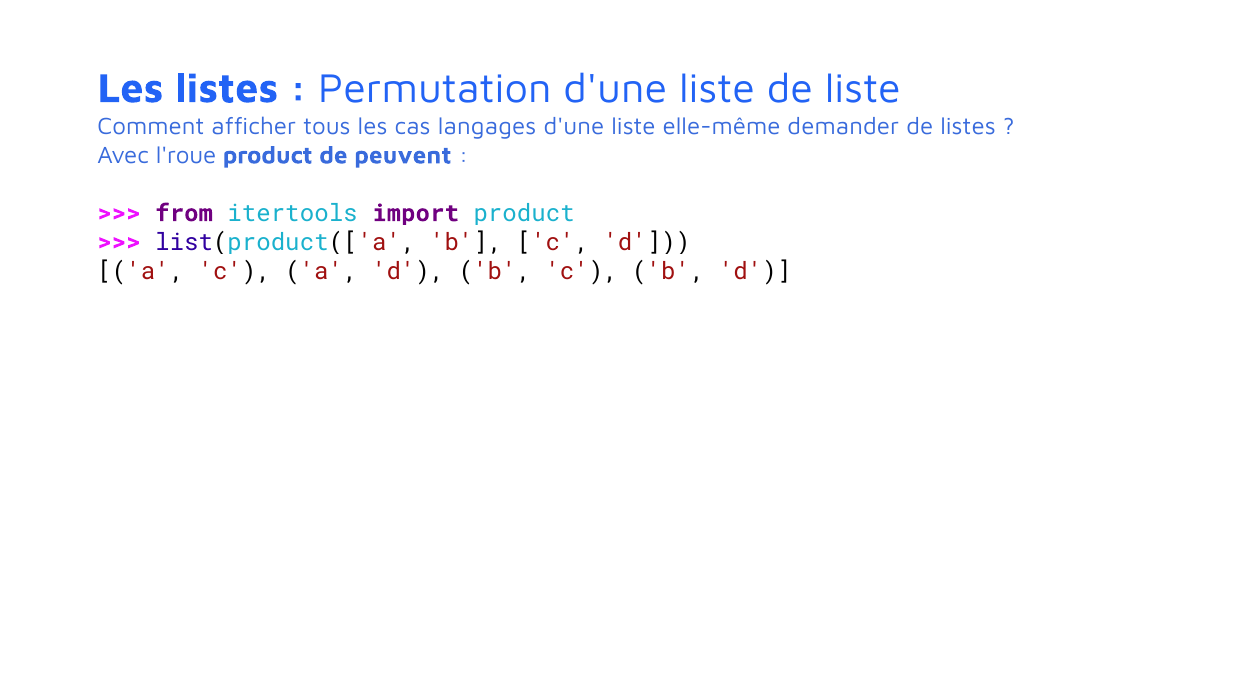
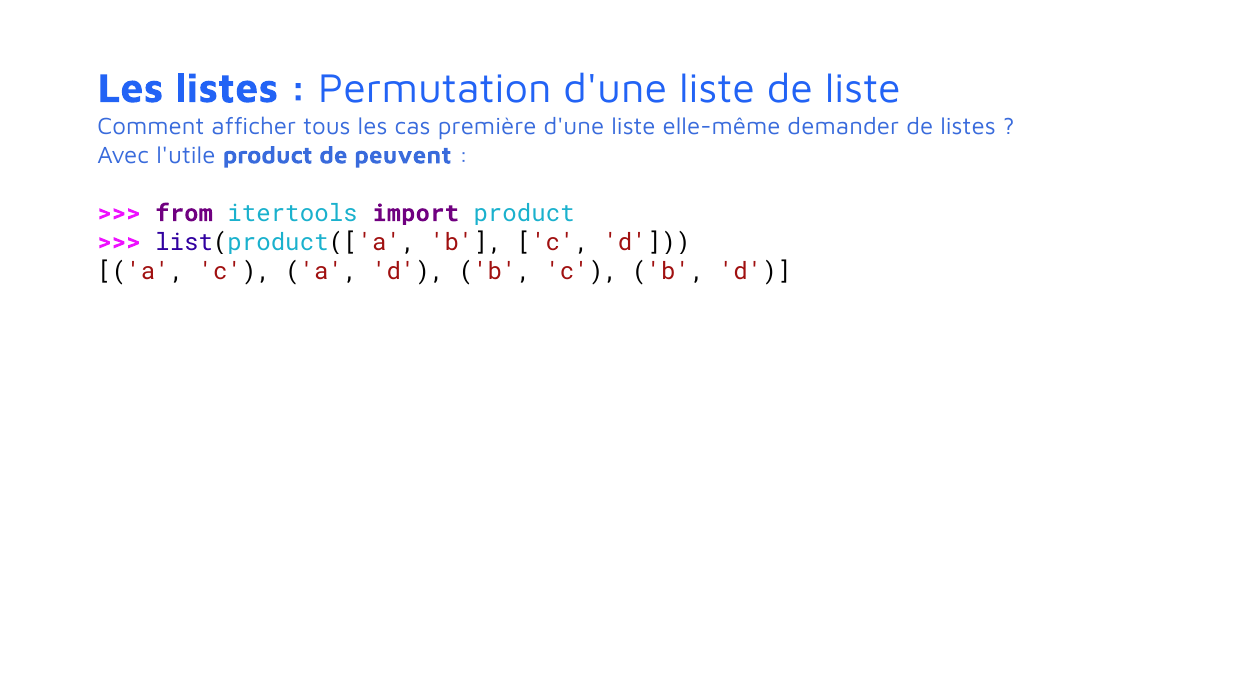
langages: langages -> première
l'roue: l'roue -> l'utile
